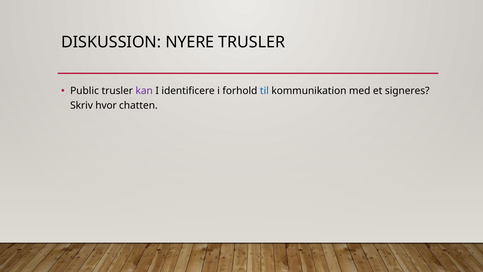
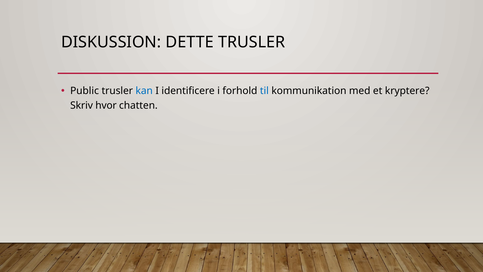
NYERE: NYERE -> DETTE
kan colour: purple -> blue
signeres: signeres -> kryptere
